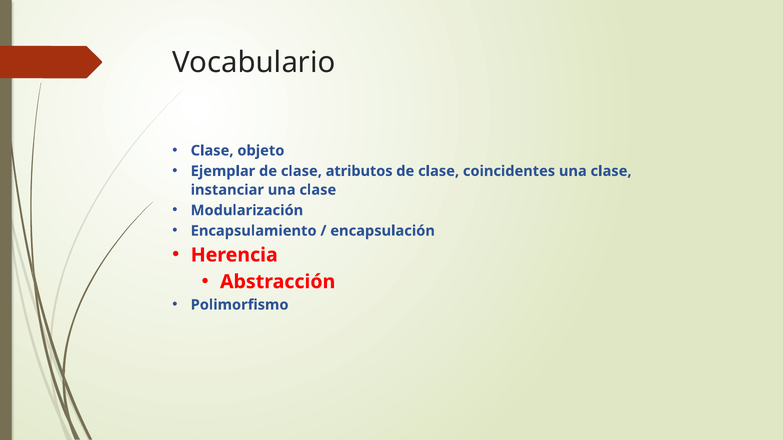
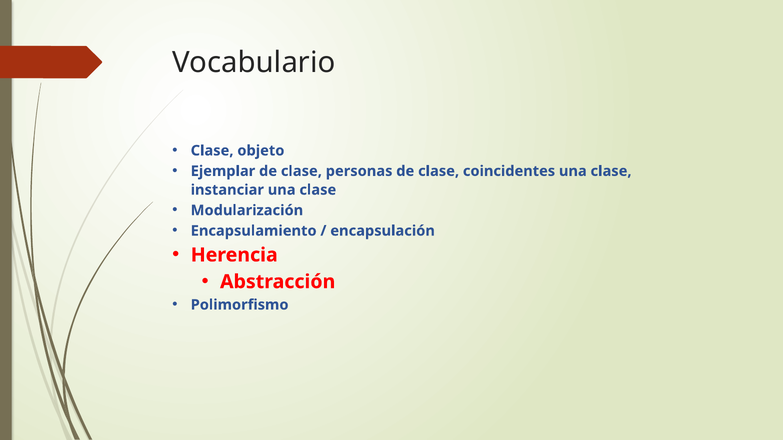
atributos: atributos -> personas
